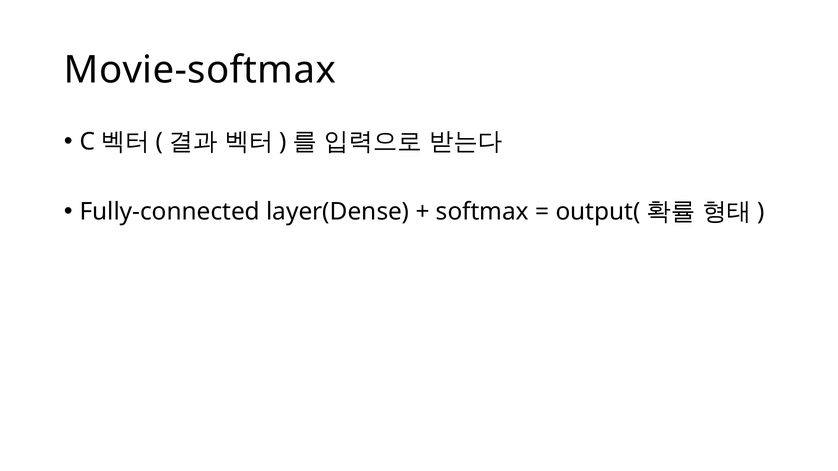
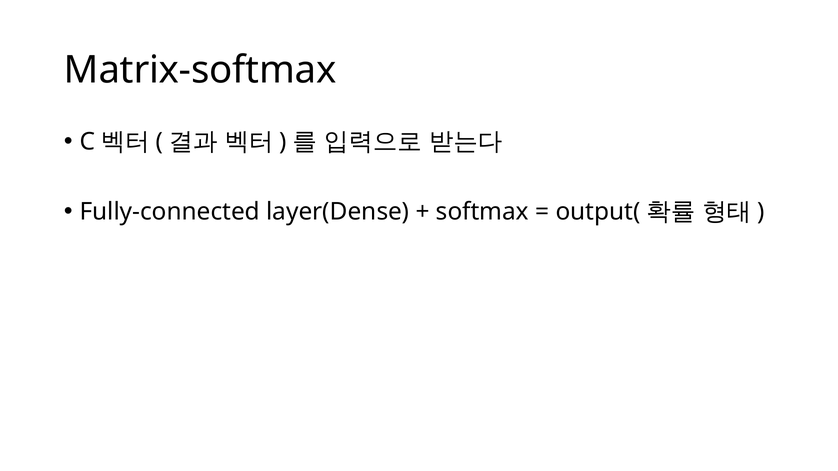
Movie-softmax: Movie-softmax -> Matrix-softmax
